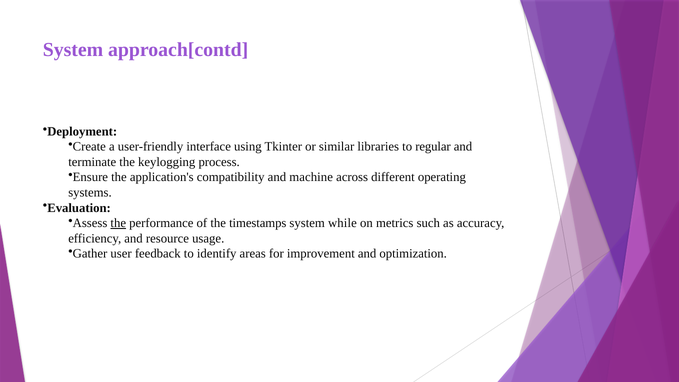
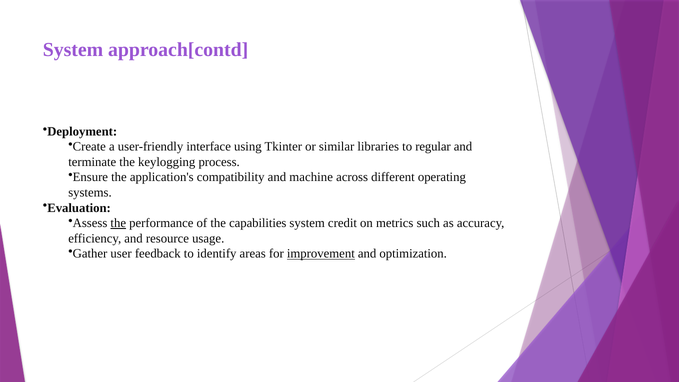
timestamps: timestamps -> capabilities
while: while -> credit
improvement underline: none -> present
